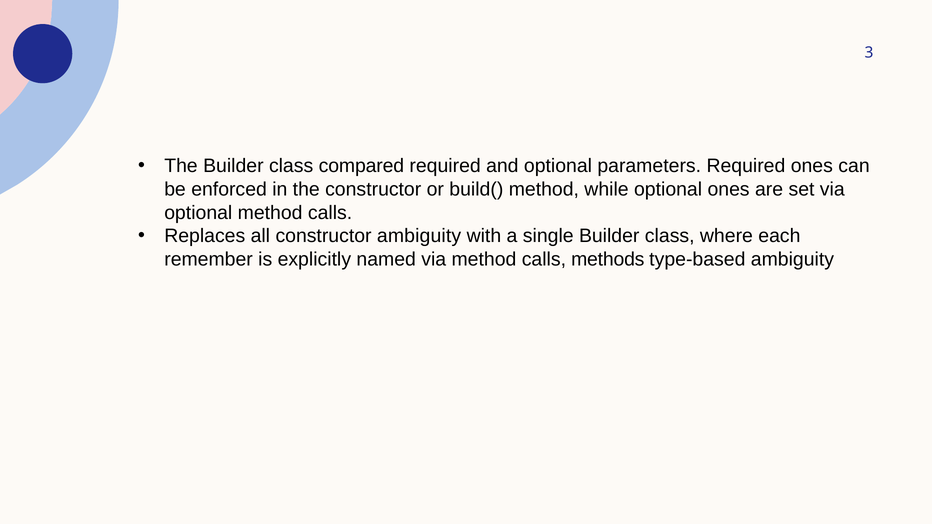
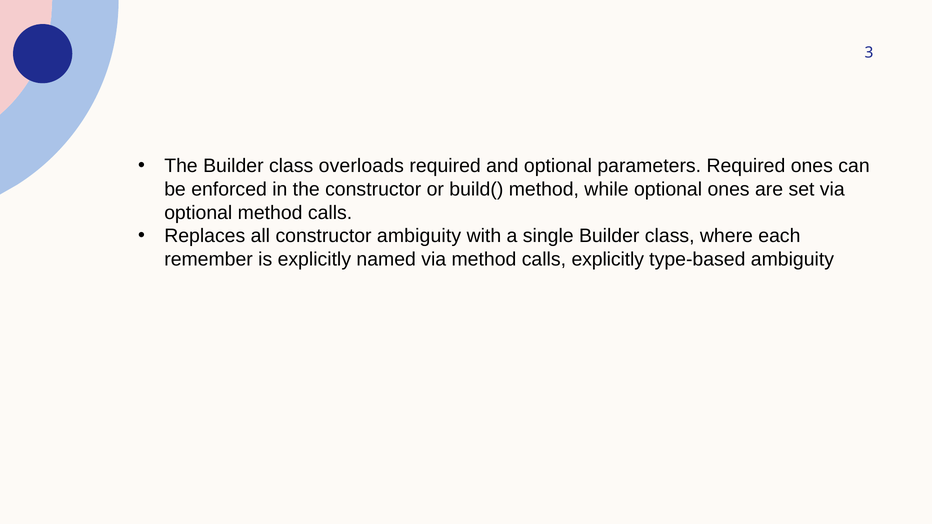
compared: compared -> overloads
calls methods: methods -> explicitly
